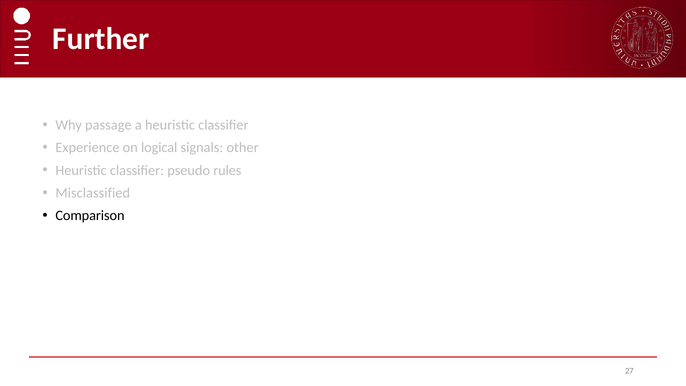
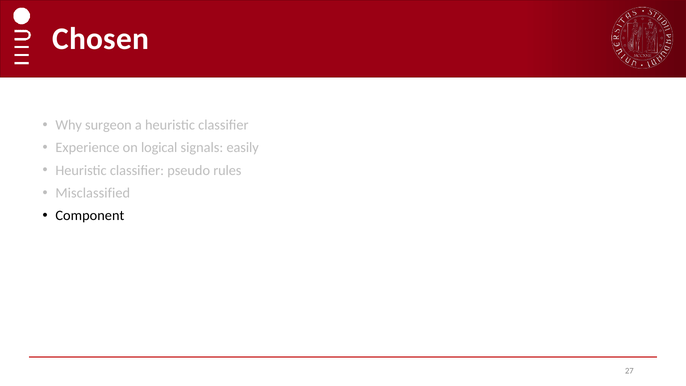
Further: Further -> Chosen
passage: passage -> surgeon
other: other -> easily
Comparison: Comparison -> Component
